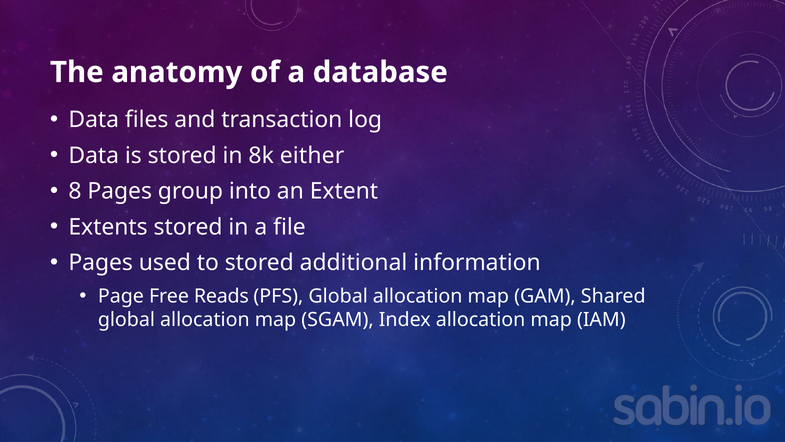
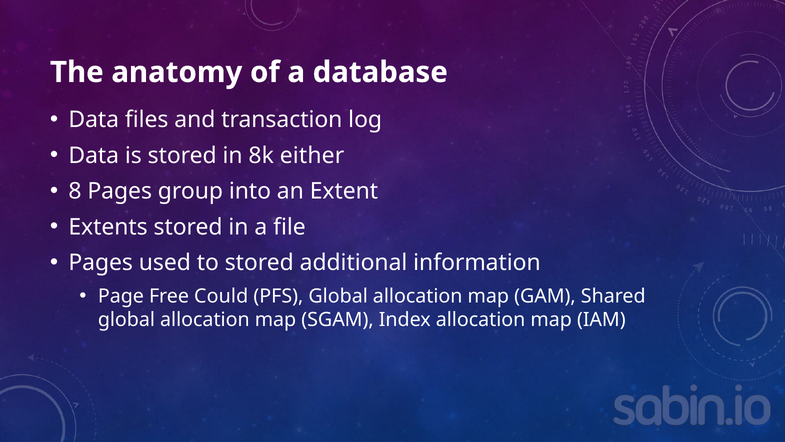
Reads: Reads -> Could
